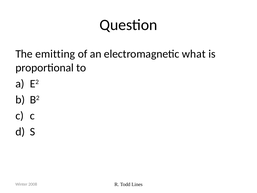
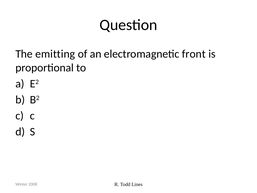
what: what -> front
